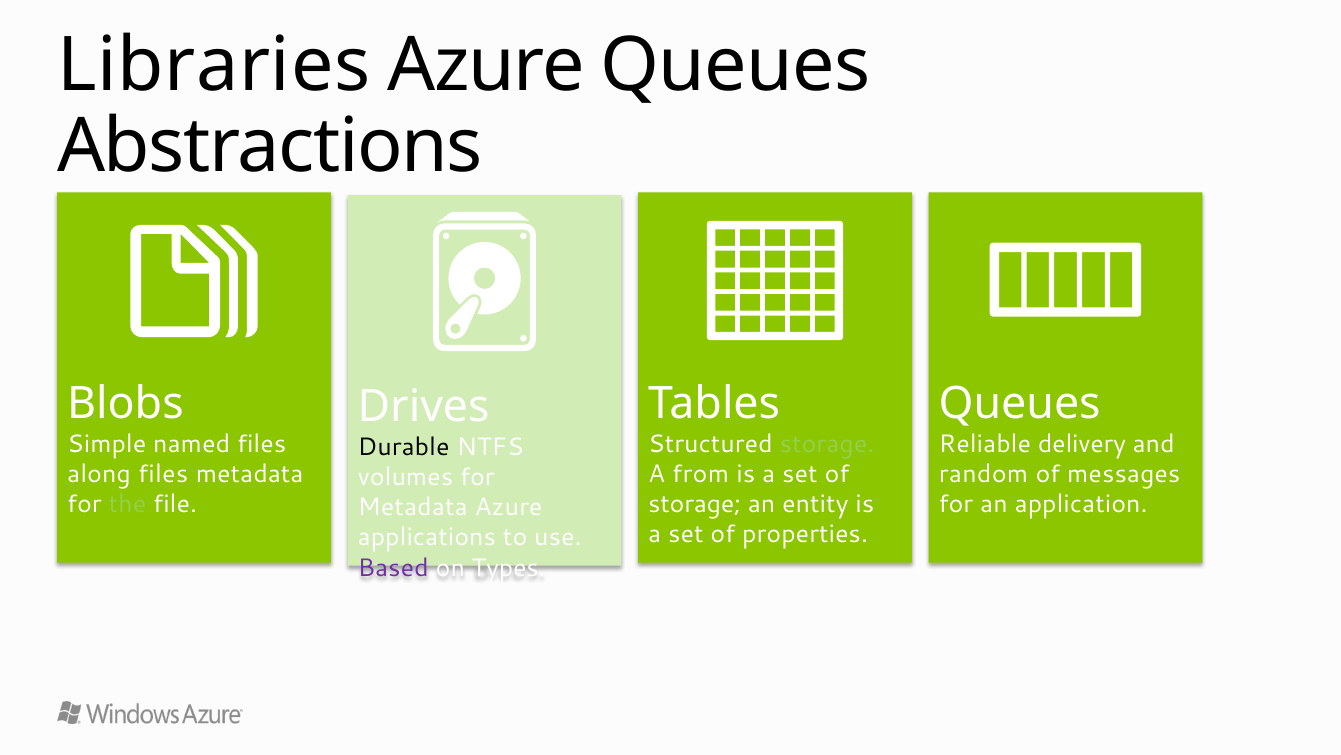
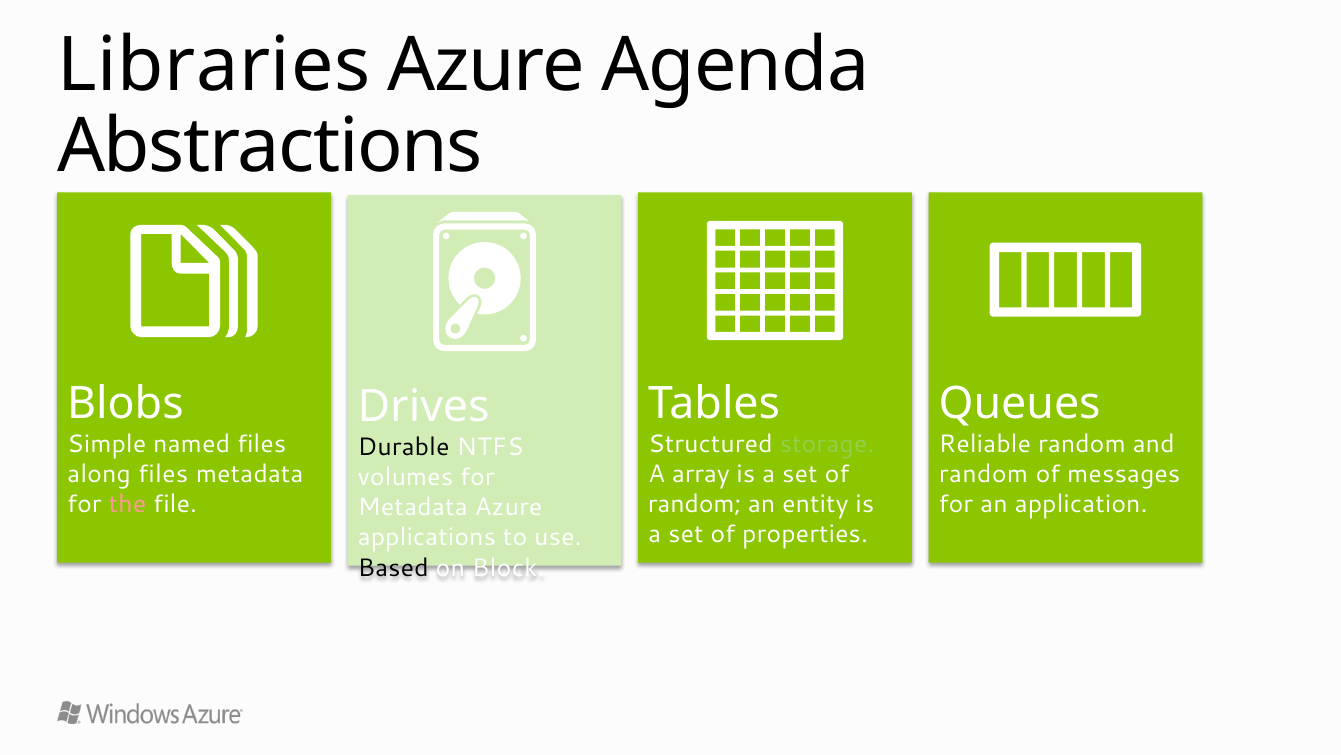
Azure Queues: Queues -> Agenda
Reliable delivery: delivery -> random
from: from -> array
the colour: light green -> pink
storage at (695, 504): storage -> random
Based colour: purple -> black
Types: Types -> Block
